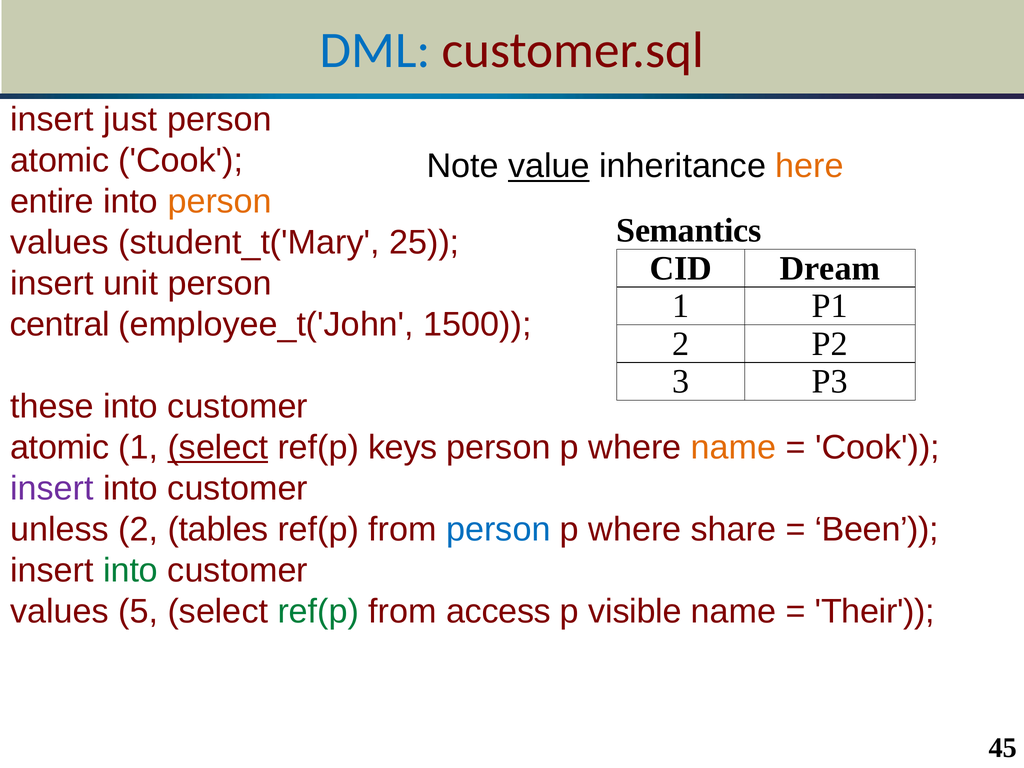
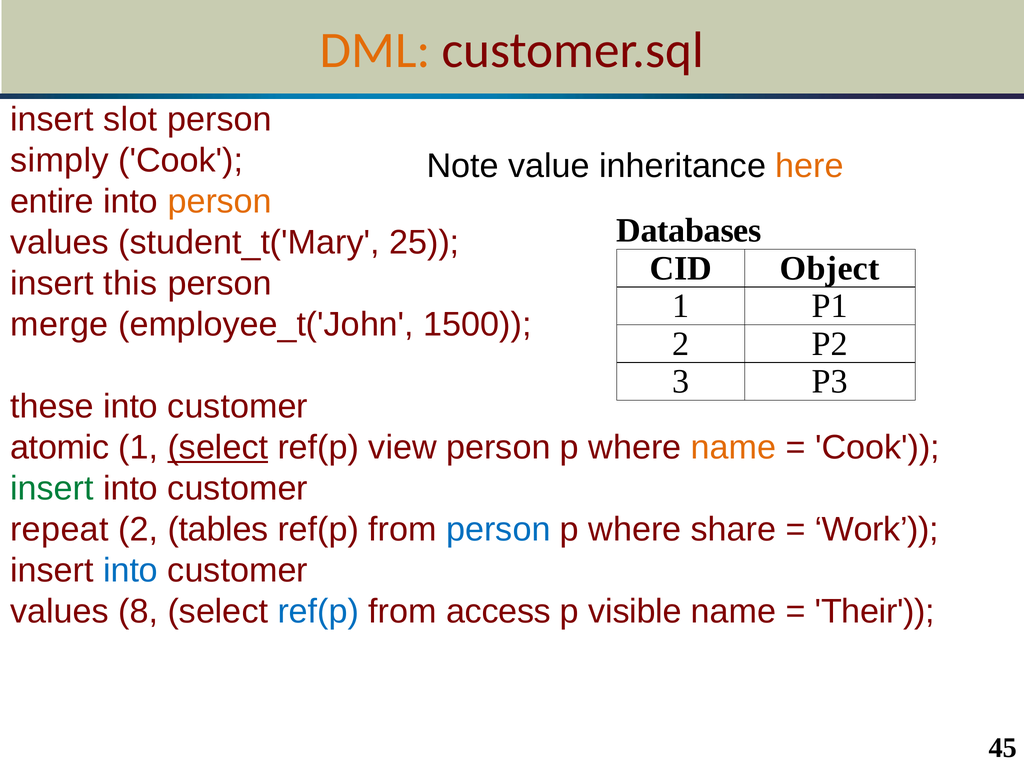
DML colour: blue -> orange
just: just -> slot
atomic at (60, 161): atomic -> simply
value underline: present -> none
Semantics: Semantics -> Databases
Dream: Dream -> Object
unit: unit -> this
central: central -> merge
keys: keys -> view
insert at (52, 488) colour: purple -> green
unless: unless -> repeat
Been: Been -> Work
into at (130, 570) colour: green -> blue
5: 5 -> 8
ref(p at (318, 611) colour: green -> blue
